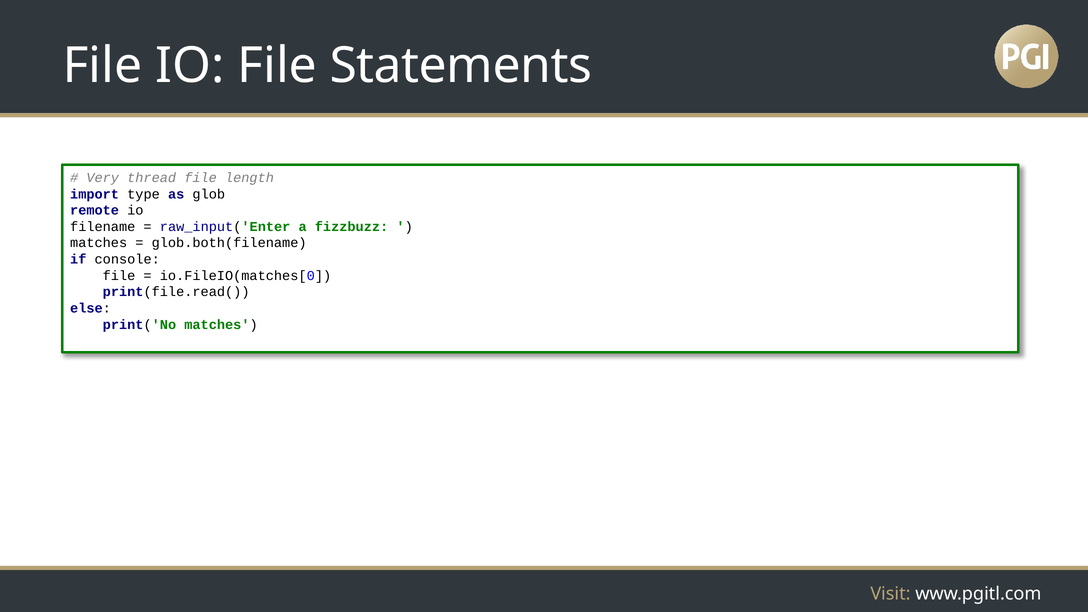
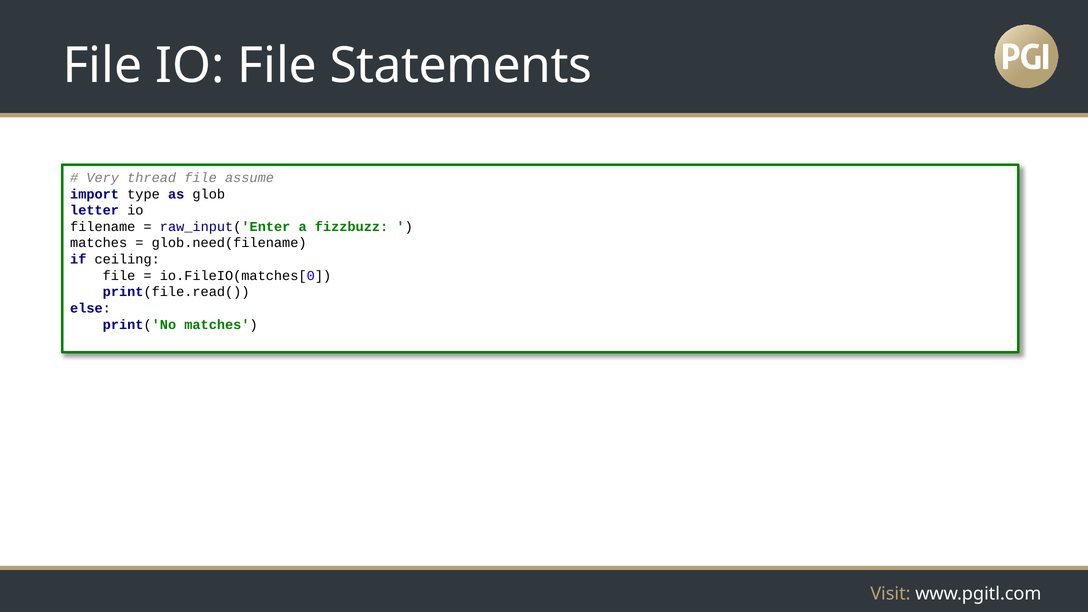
length: length -> assume
remote: remote -> letter
glob.both(filename: glob.both(filename -> glob.need(filename
console: console -> ceiling
